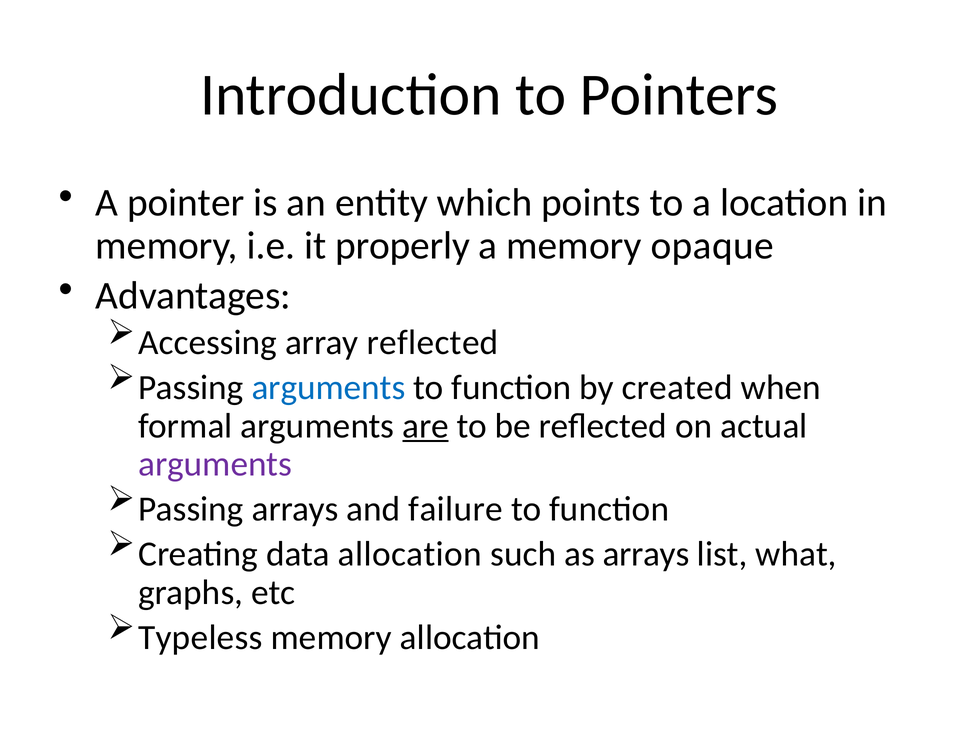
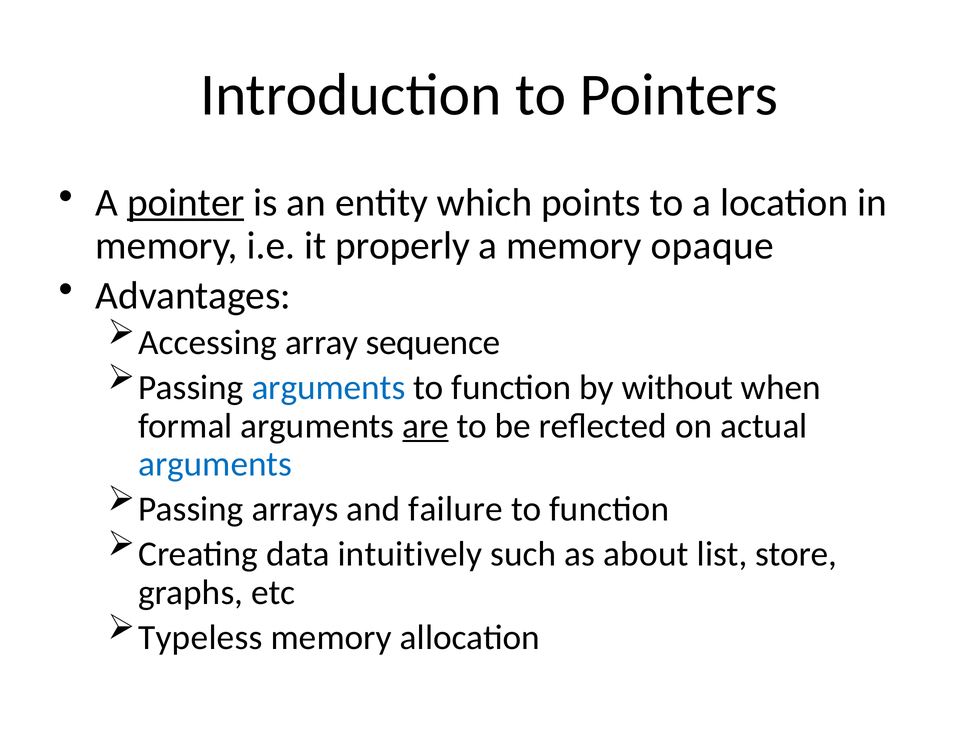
pointer underline: none -> present
array reflected: reflected -> sequence
created: created -> without
arguments at (215, 464) colour: purple -> blue
data allocation: allocation -> intuitively
as arrays: arrays -> about
what: what -> store
